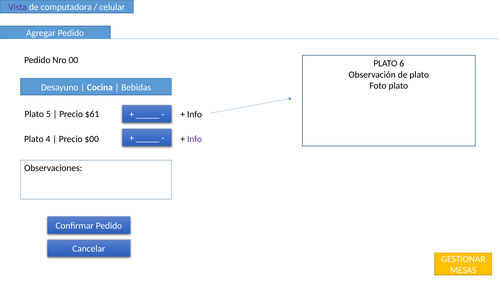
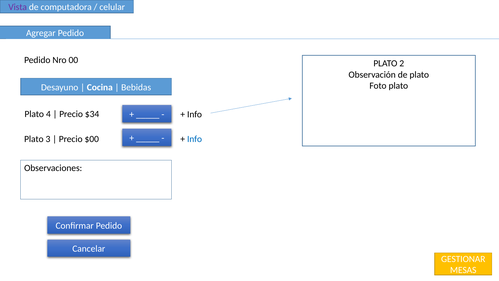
6: 6 -> 2
5: 5 -> 4
$61: $61 -> $34
4: 4 -> 3
Info at (195, 139) colour: purple -> blue
